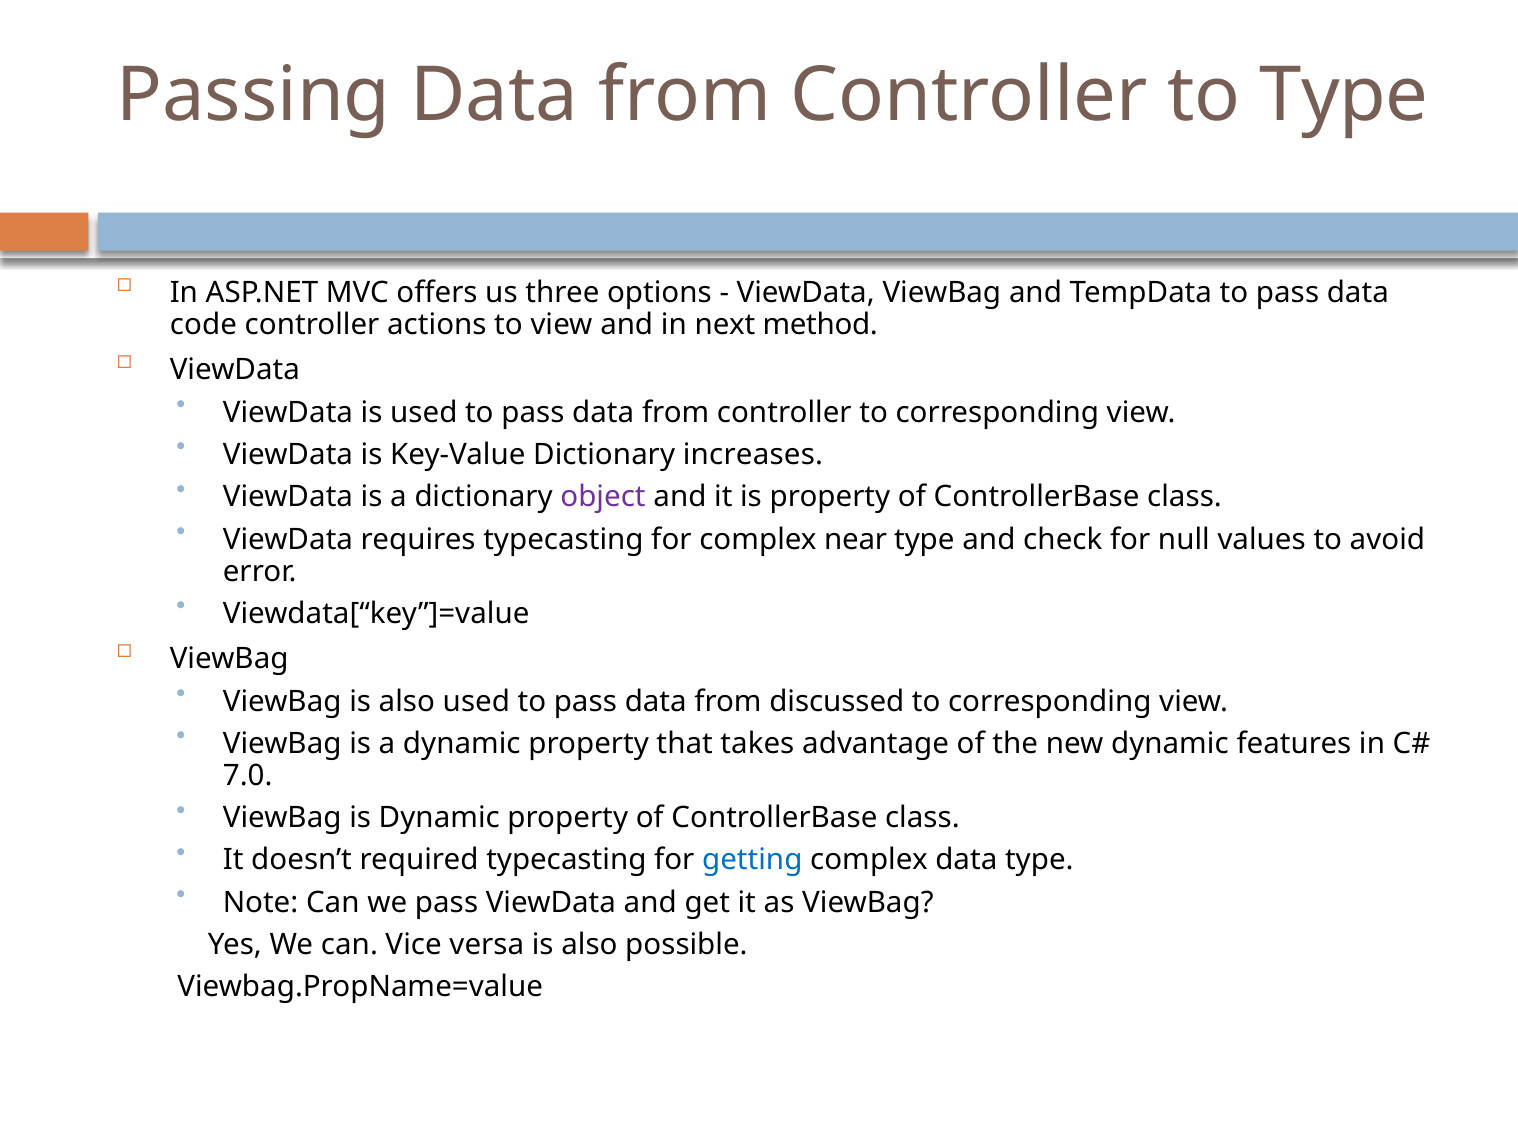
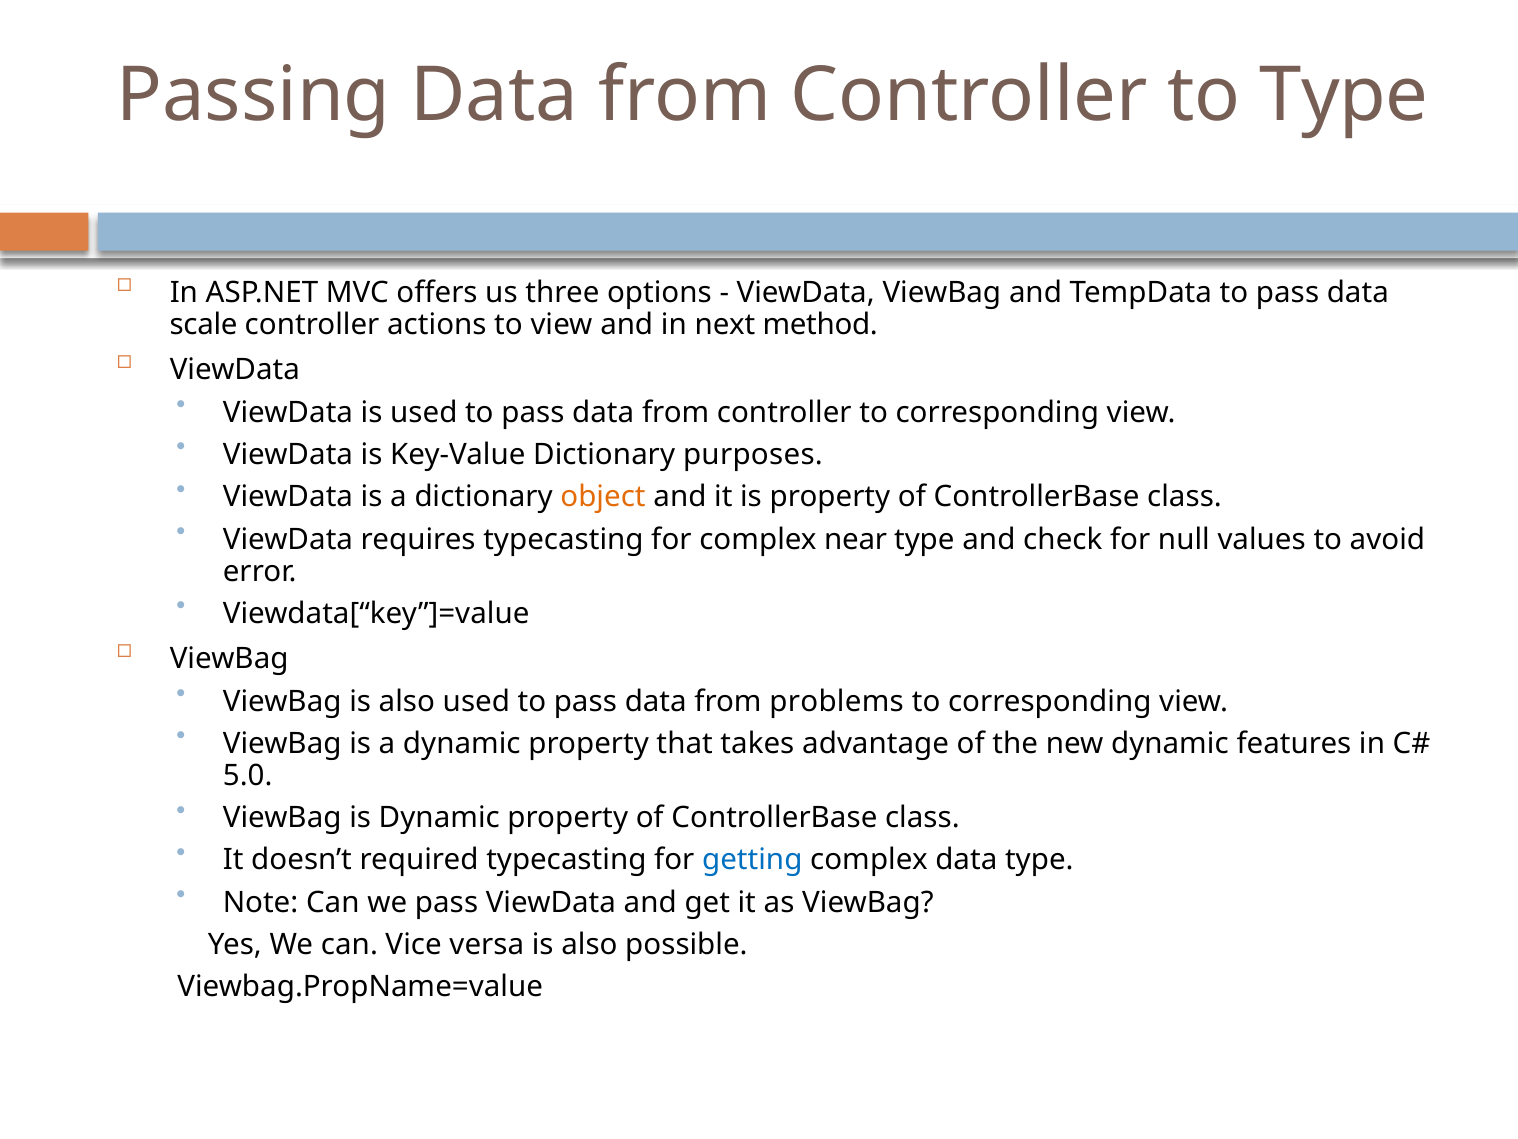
code: code -> scale
increases: increases -> purposes
object colour: purple -> orange
discussed: discussed -> problems
7.0: 7.0 -> 5.0
